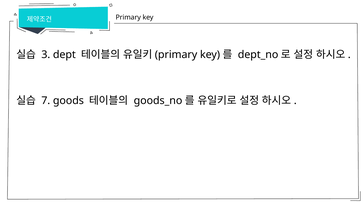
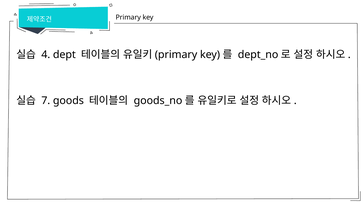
3: 3 -> 4
